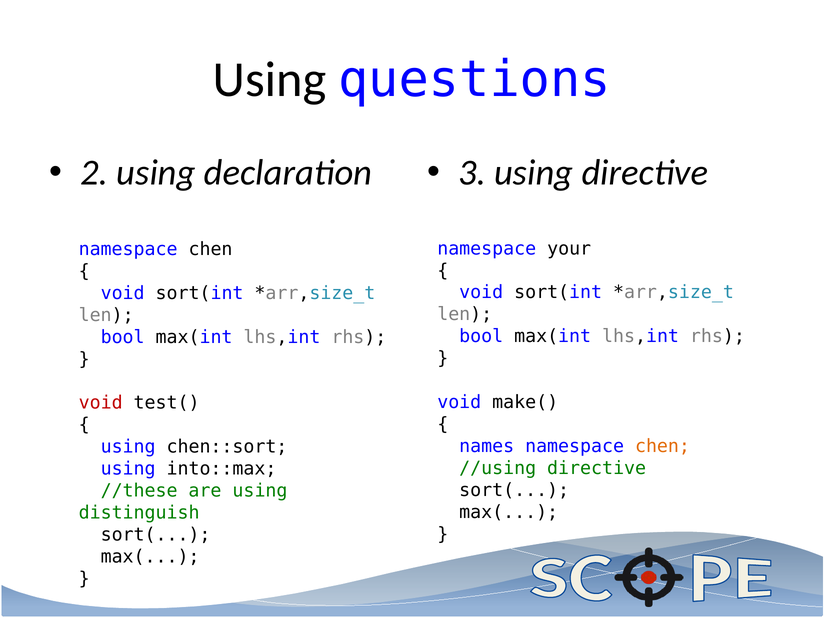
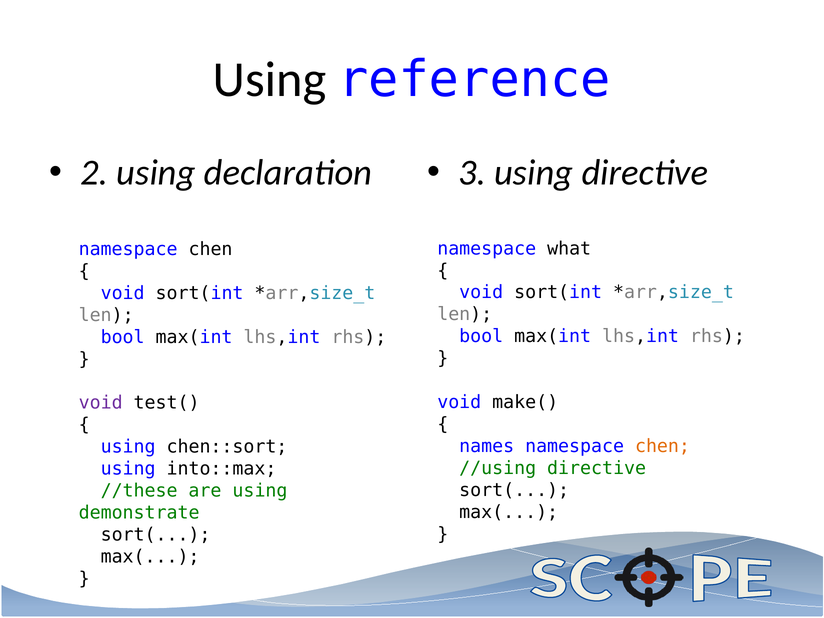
questions: questions -> reference
your: your -> what
void at (101, 403) colour: red -> purple
distinguish: distinguish -> demonstrate
